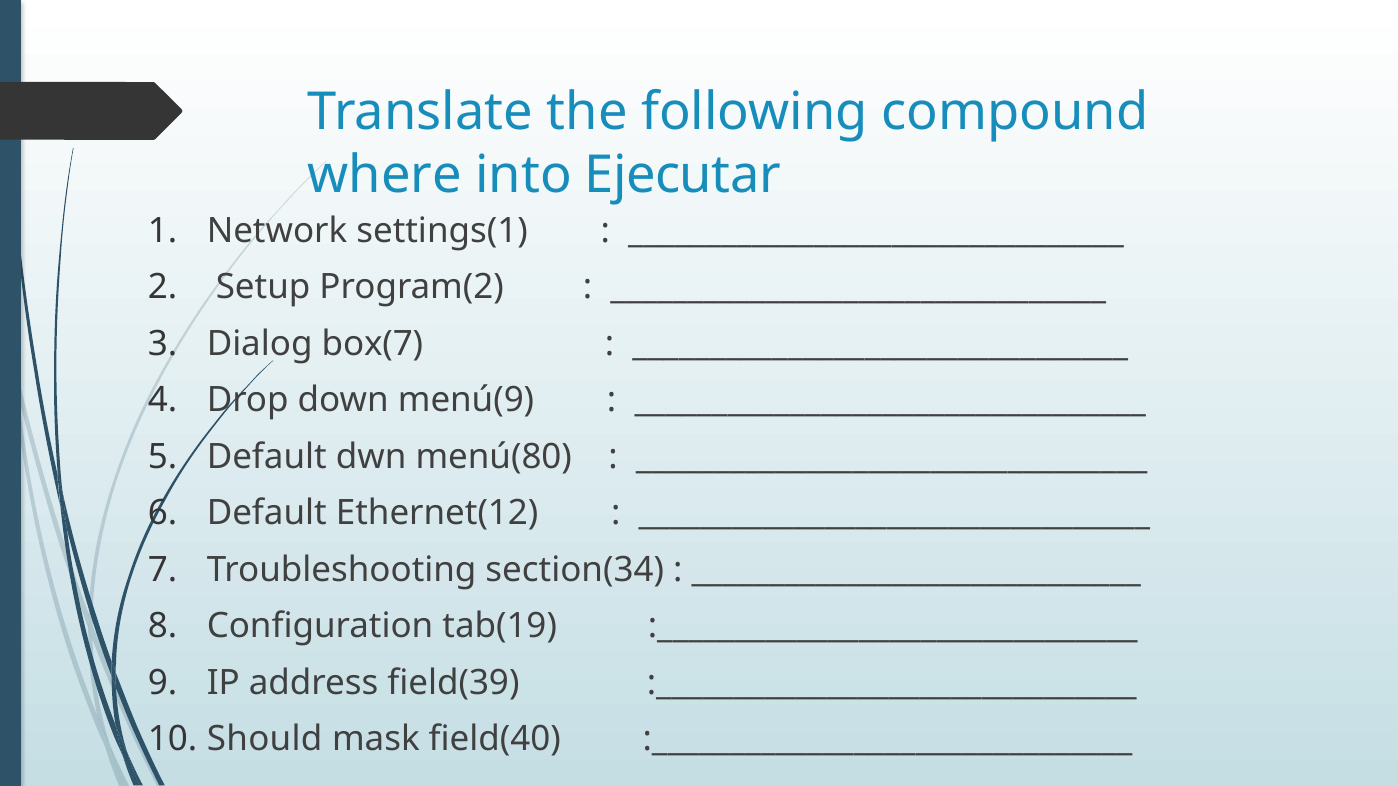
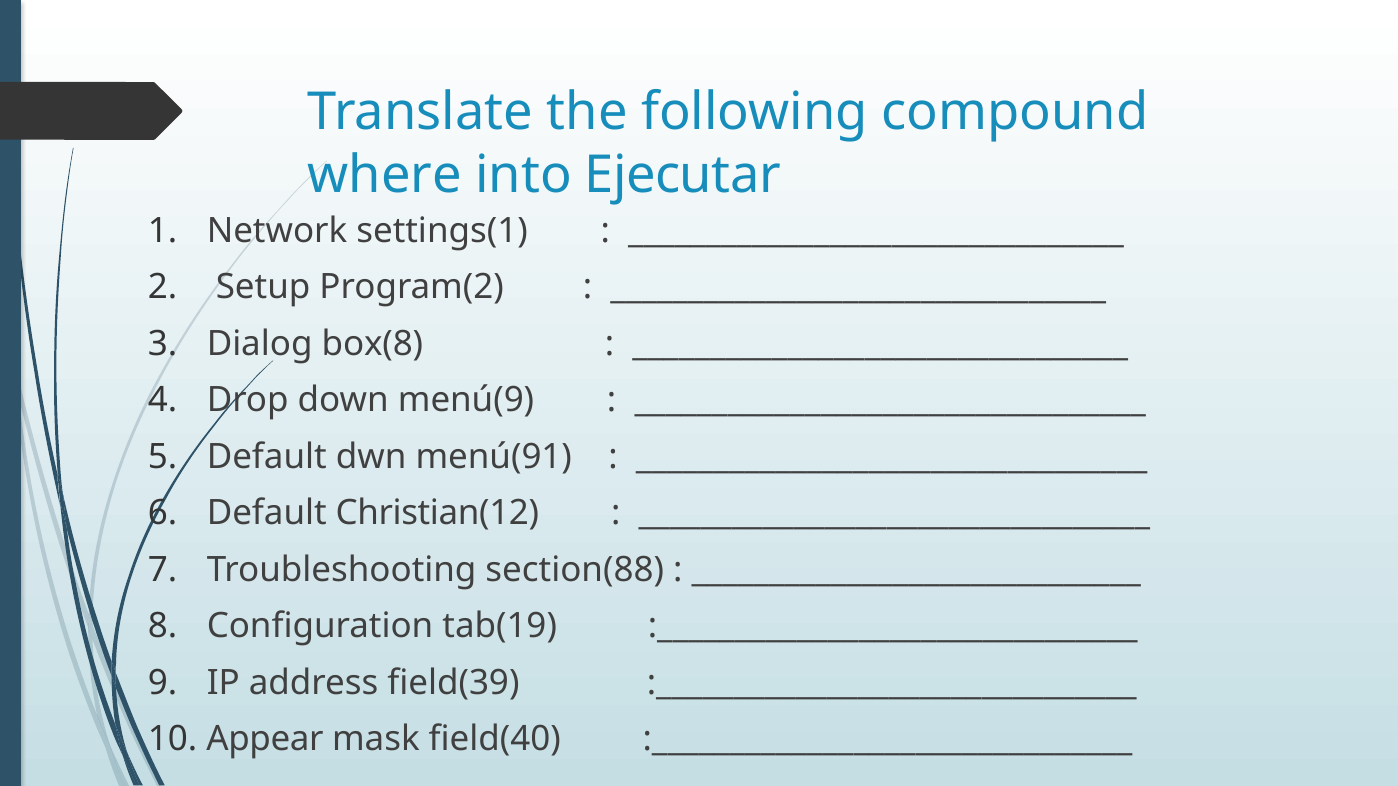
box(7: box(7 -> box(8
menú(80: menú(80 -> menú(91
Ethernet(12: Ethernet(12 -> Christian(12
section(34: section(34 -> section(88
Should: Should -> Appear
